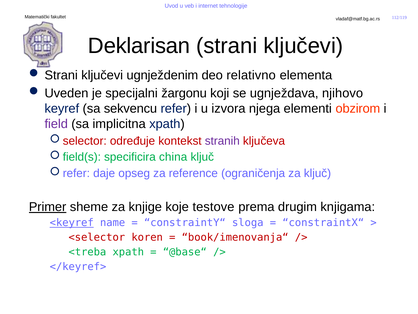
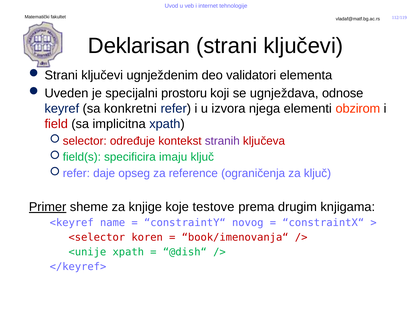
relativno: relativno -> validatori
žargonu: žargonu -> prostoru
njihovo: njihovo -> odnose
sekvencu: sekvencu -> konkretni
field colour: purple -> red
china: china -> imaju
<keyref underline: present -> none
sloga: sloga -> novog
<treba: <treba -> <unije
@base“: @base“ -> @dish“
